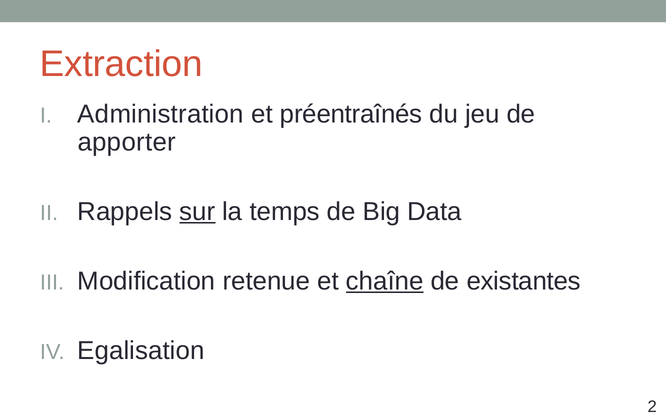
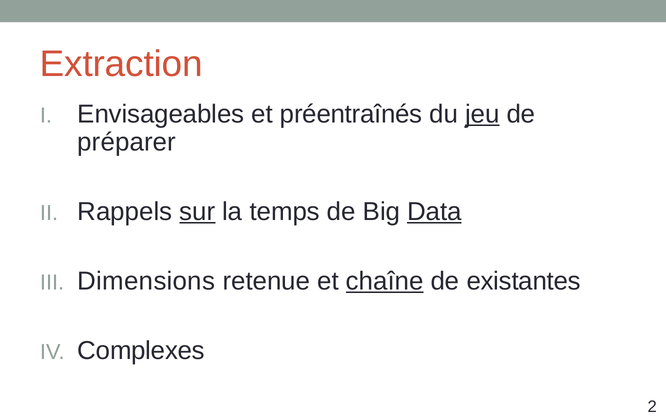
Administration: Administration -> Envisageables
jeu underline: none -> present
apporter: apporter -> préparer
Data underline: none -> present
Modification: Modification -> Dimensions
Egalisation: Egalisation -> Complexes
